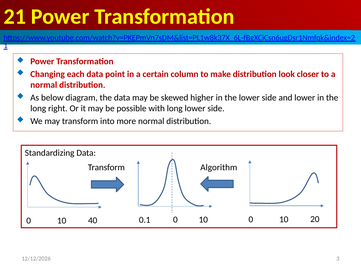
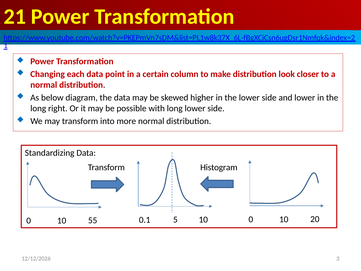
Algorithm: Algorithm -> Histogram
0.1 0: 0 -> 5
40: 40 -> 55
